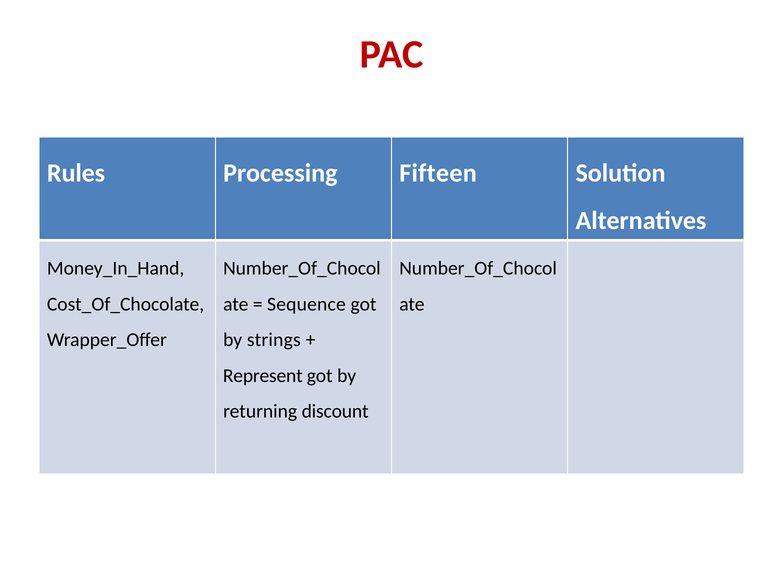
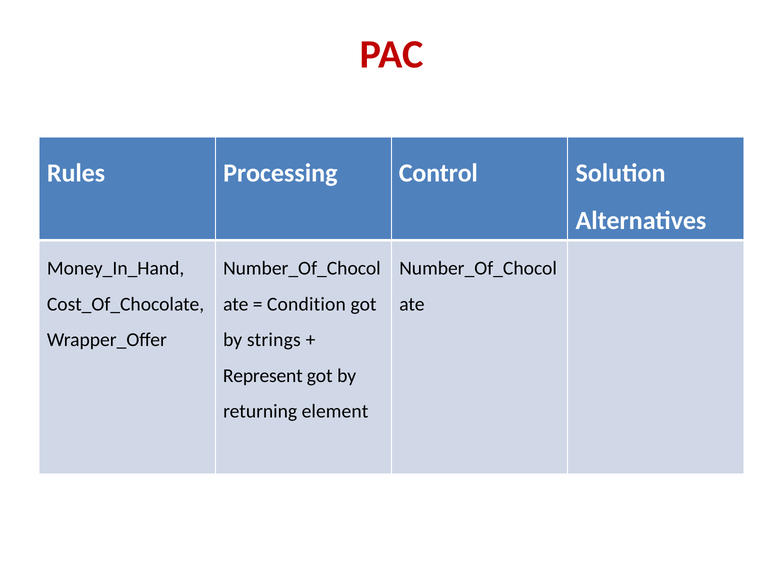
Fifteen: Fifteen -> Control
Sequence: Sequence -> Condition
discount: discount -> element
